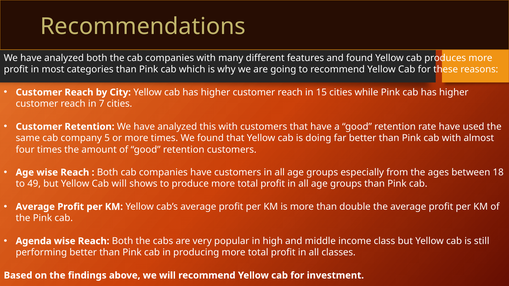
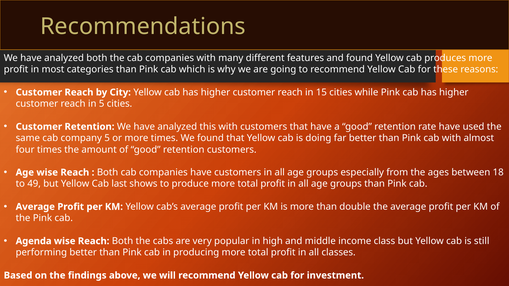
in 7: 7 -> 5
Cab will: will -> last
